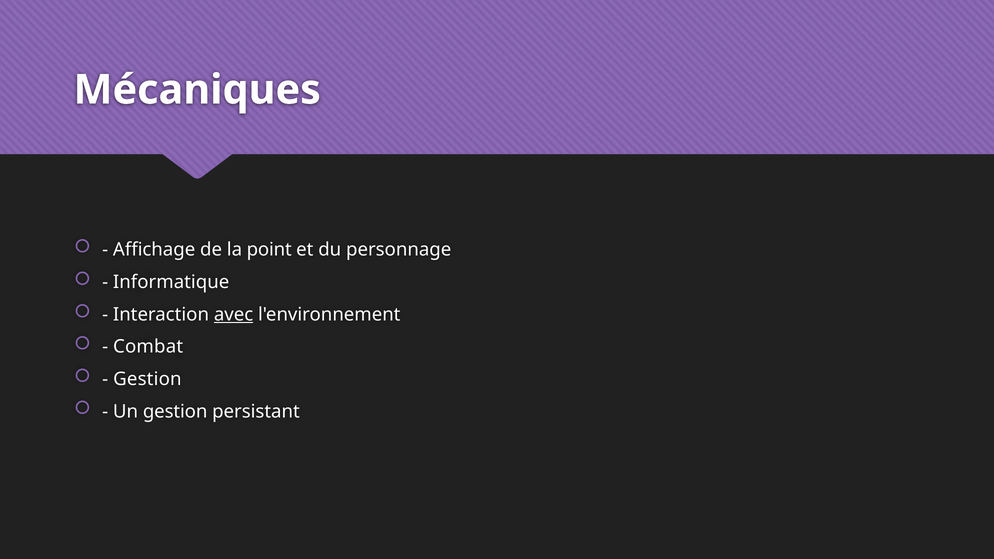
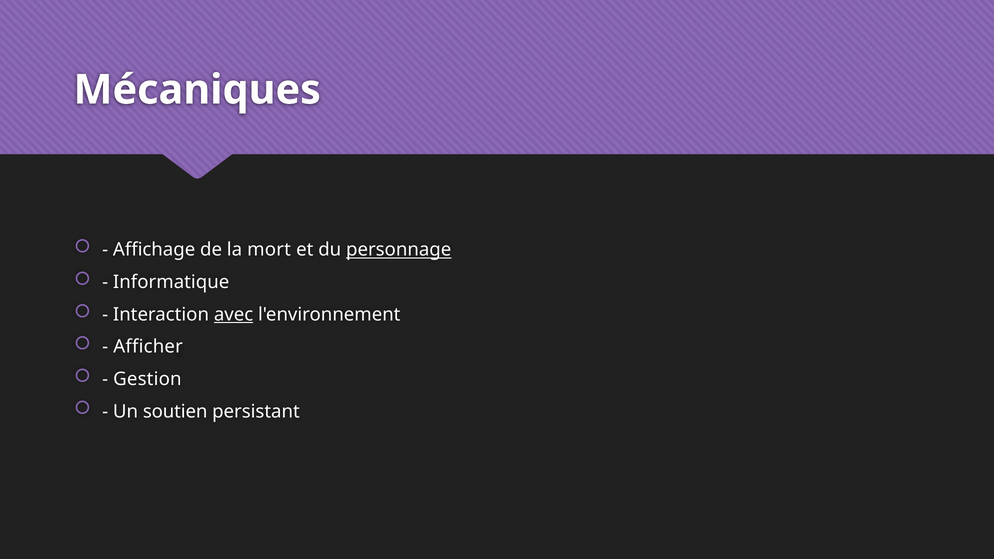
point: point -> mort
personnage underline: none -> present
Combat: Combat -> Afficher
Un gestion: gestion -> soutien
